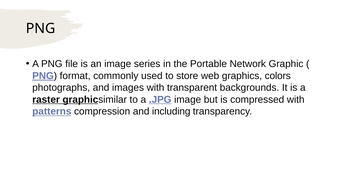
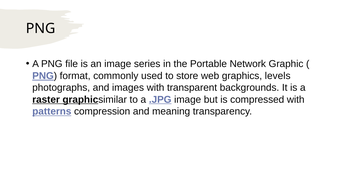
colors: colors -> levels
including: including -> meaning
